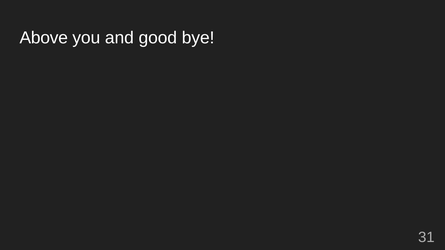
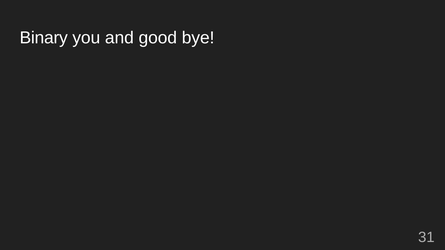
Above: Above -> Binary
